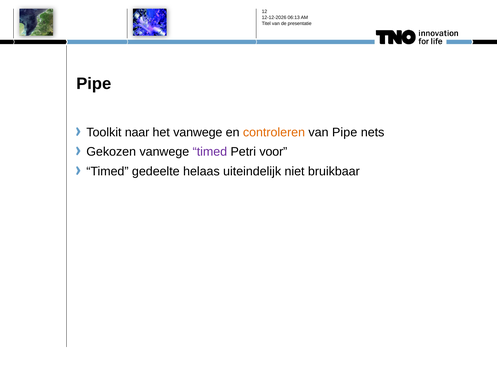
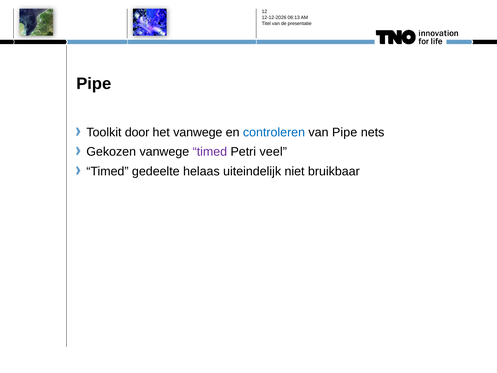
naar: naar -> door
controleren colour: orange -> blue
voor: voor -> veel
